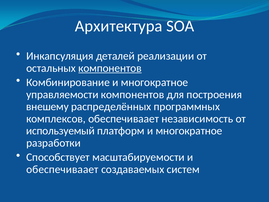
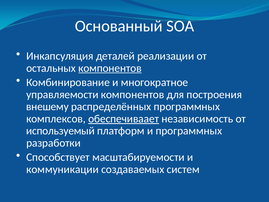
Архитектура: Архитектура -> Основанный
обеспечиваает at (124, 119) underline: none -> present
платформ и многократное: многократное -> программных
обеспечиваает at (62, 169): обеспечиваает -> коммуникации
